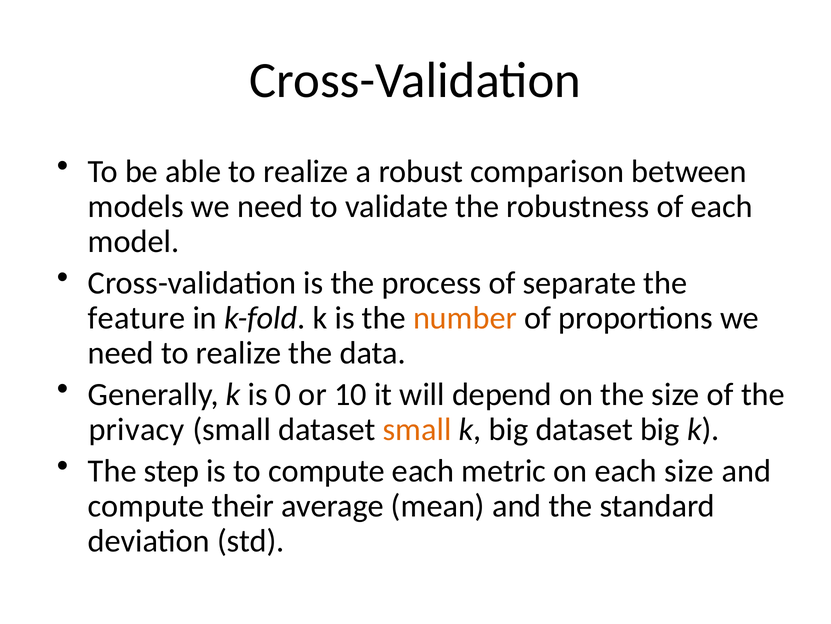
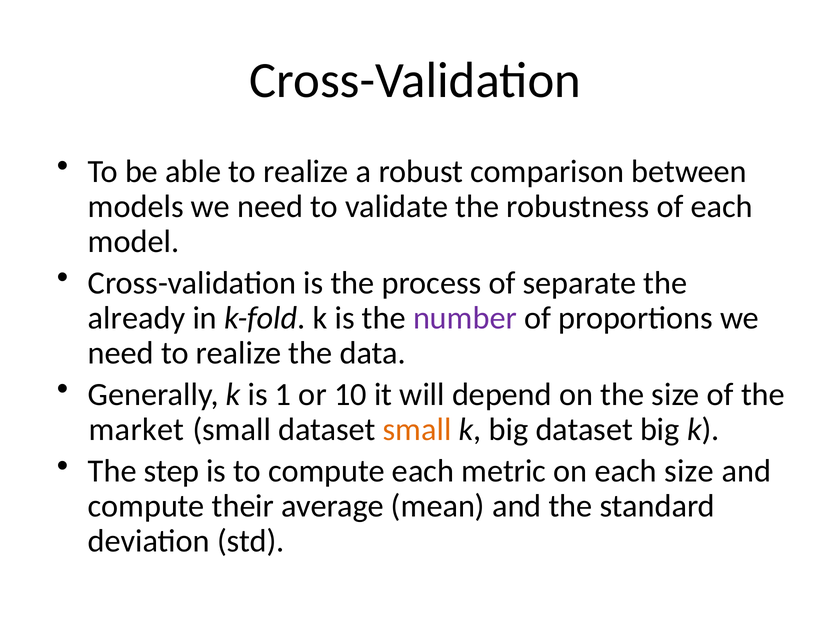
feature: feature -> already
number colour: orange -> purple
0: 0 -> 1
privacy: privacy -> market
